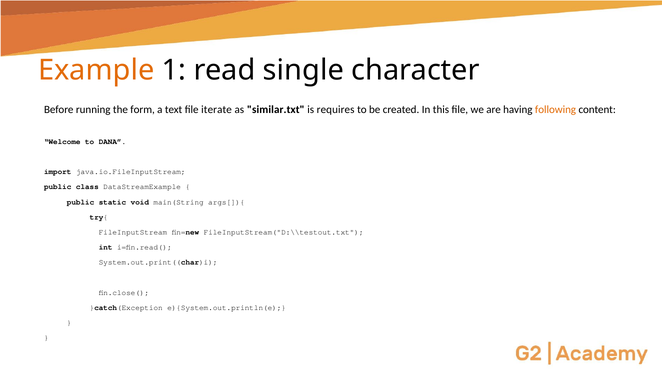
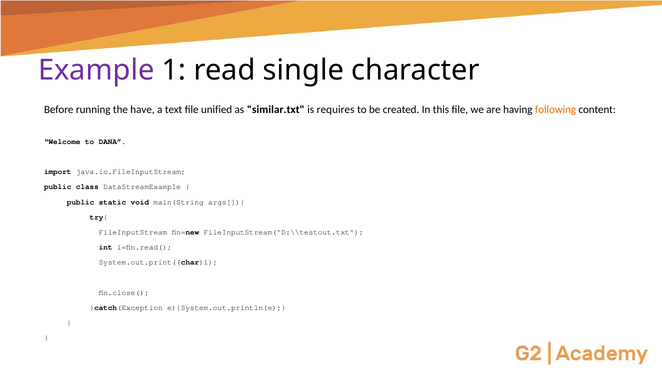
Example colour: orange -> purple
form: form -> have
iterate: iterate -> unified
